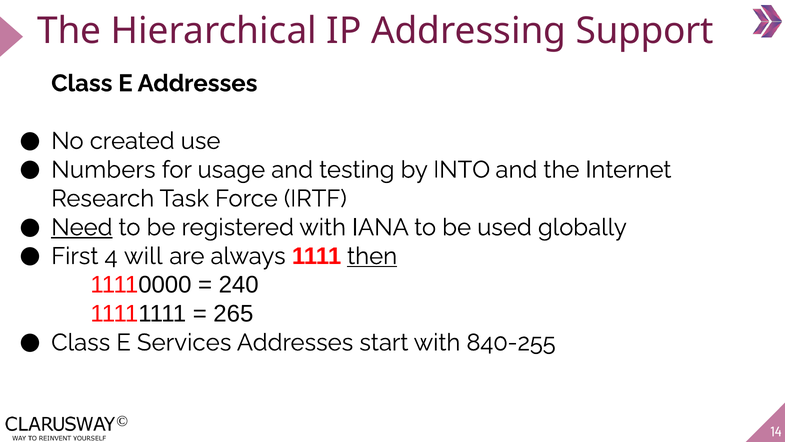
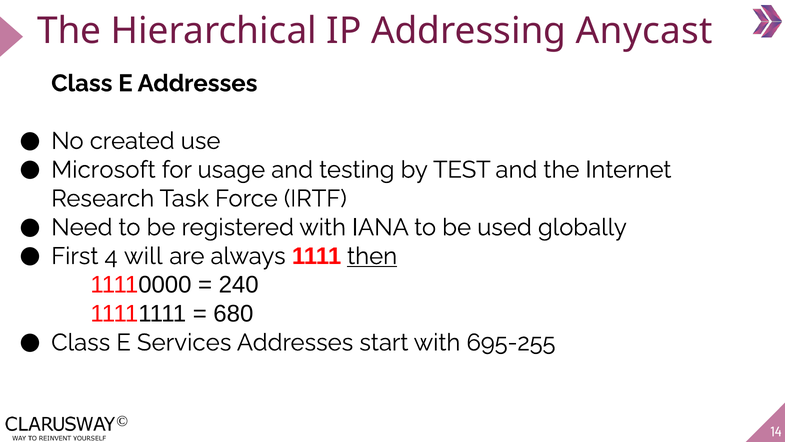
Support: Support -> Anycast
Numbers: Numbers -> Microsoft
INTO: INTO -> TEST
Need underline: present -> none
265: 265 -> 680
840-255: 840-255 -> 695-255
